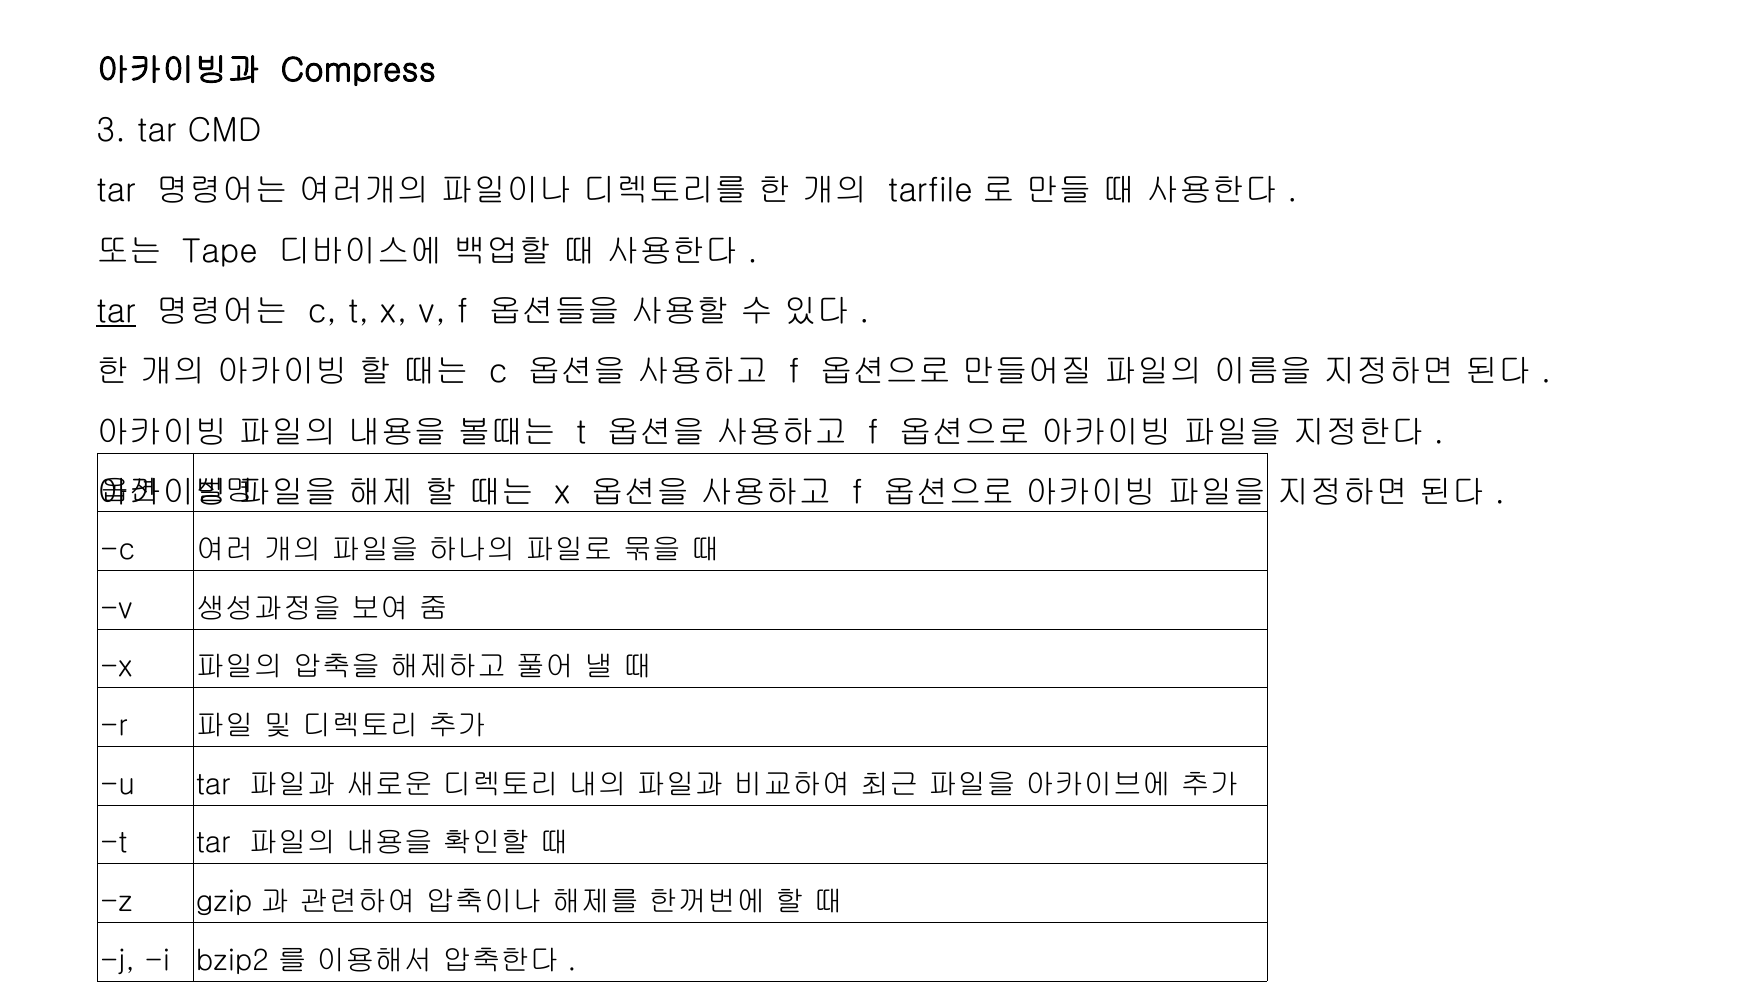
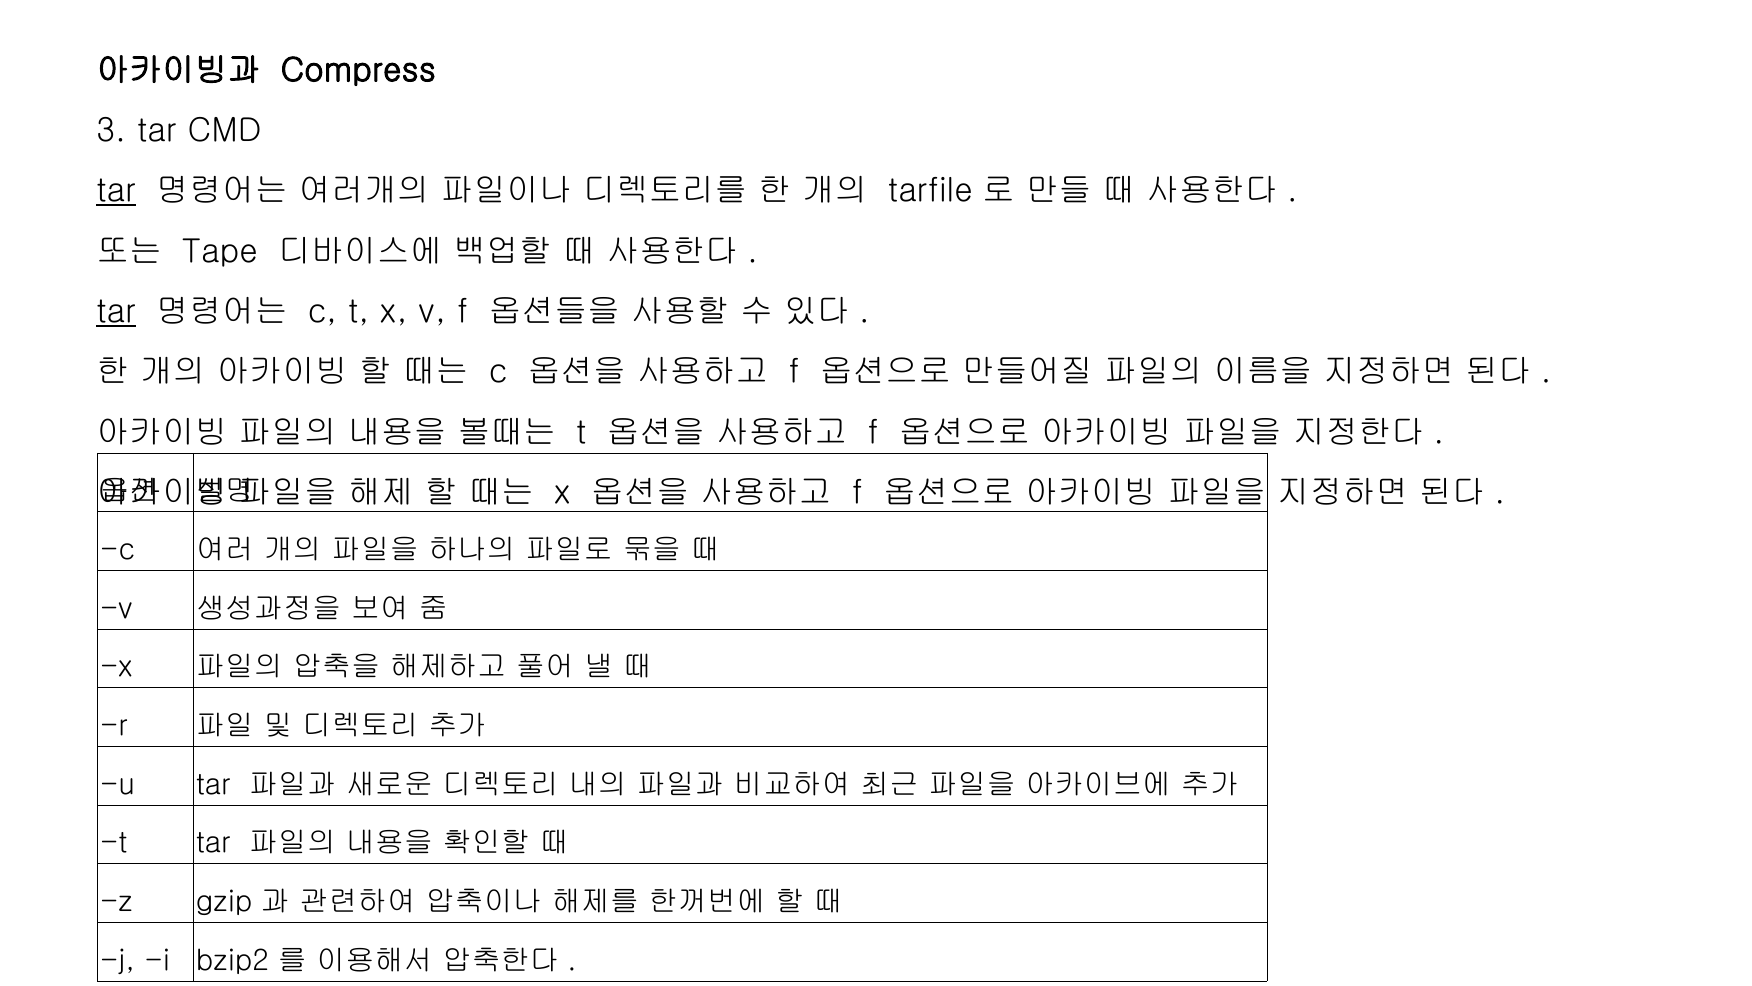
tar at (116, 191) underline: none -> present
